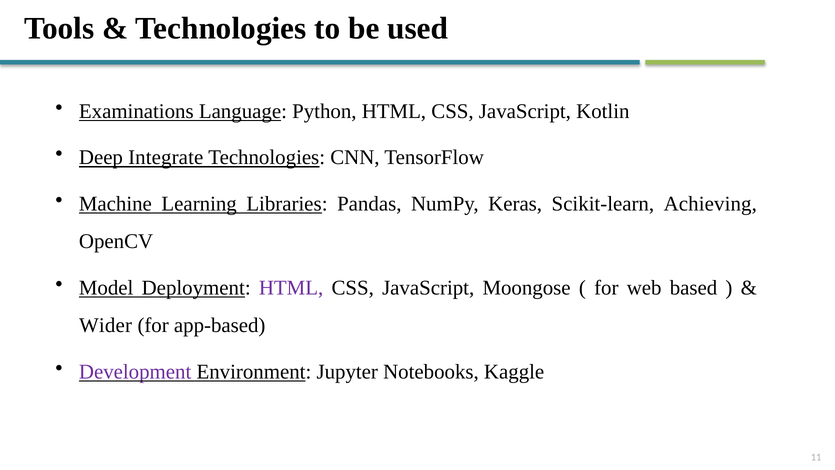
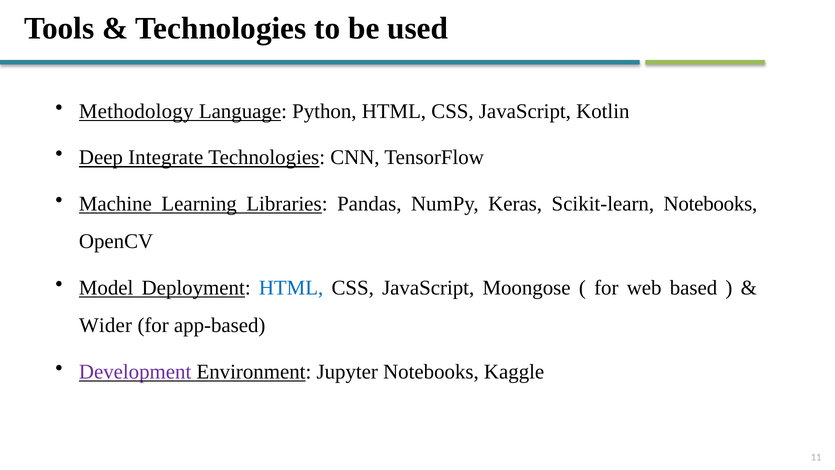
Examinations: Examinations -> Methodology
Scikit-learn Achieving: Achieving -> Notebooks
HTML at (291, 288) colour: purple -> blue
